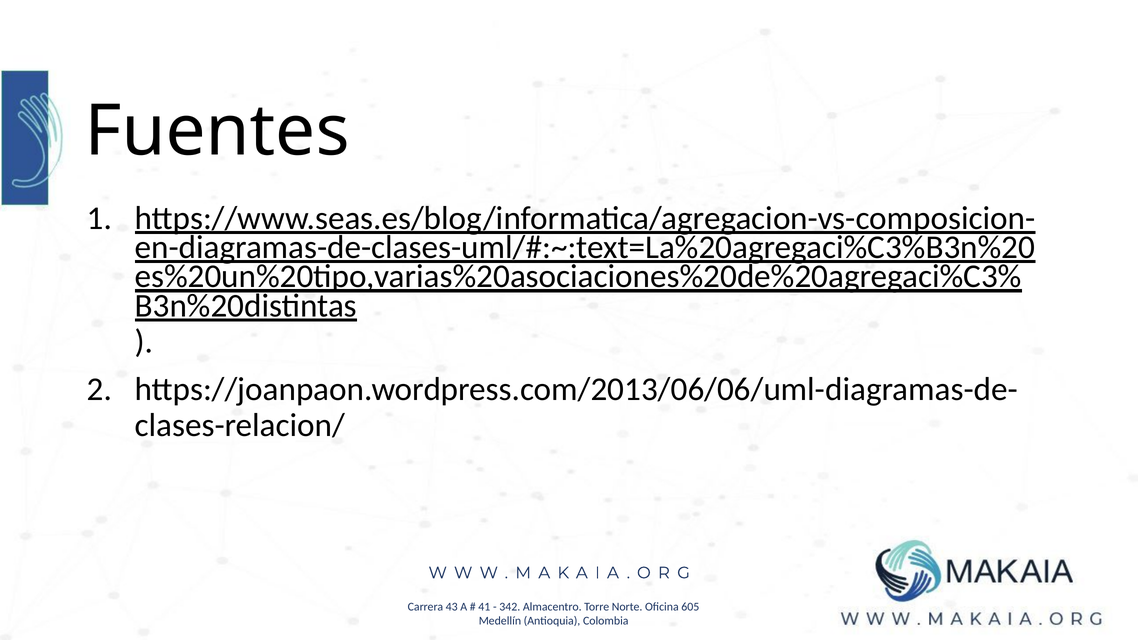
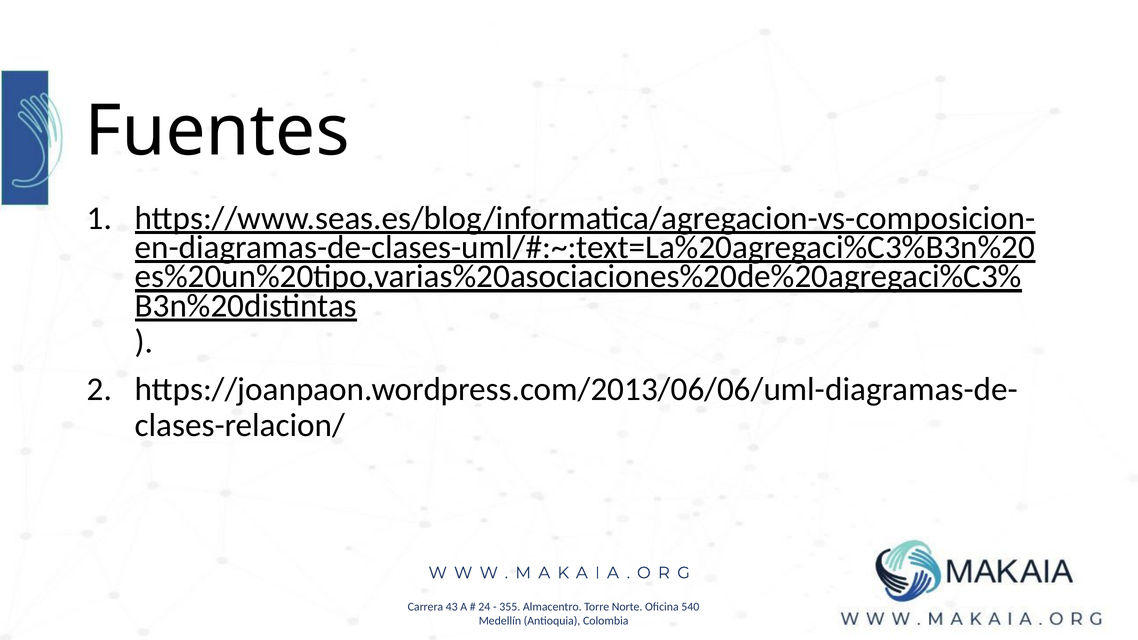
41: 41 -> 24
342: 342 -> 355
605: 605 -> 540
